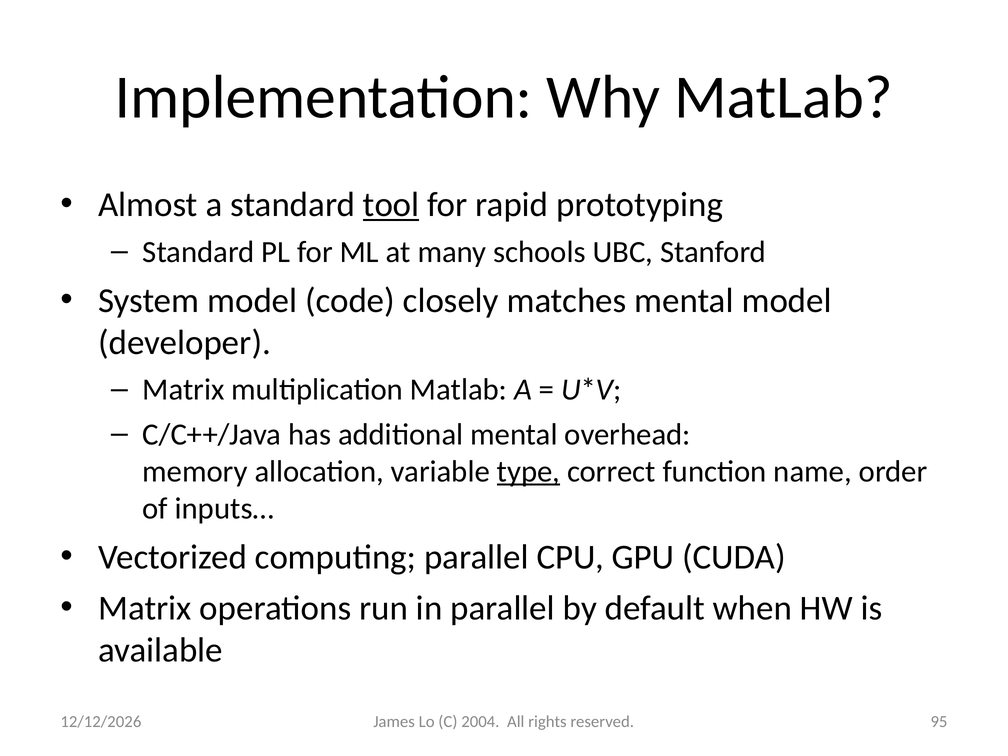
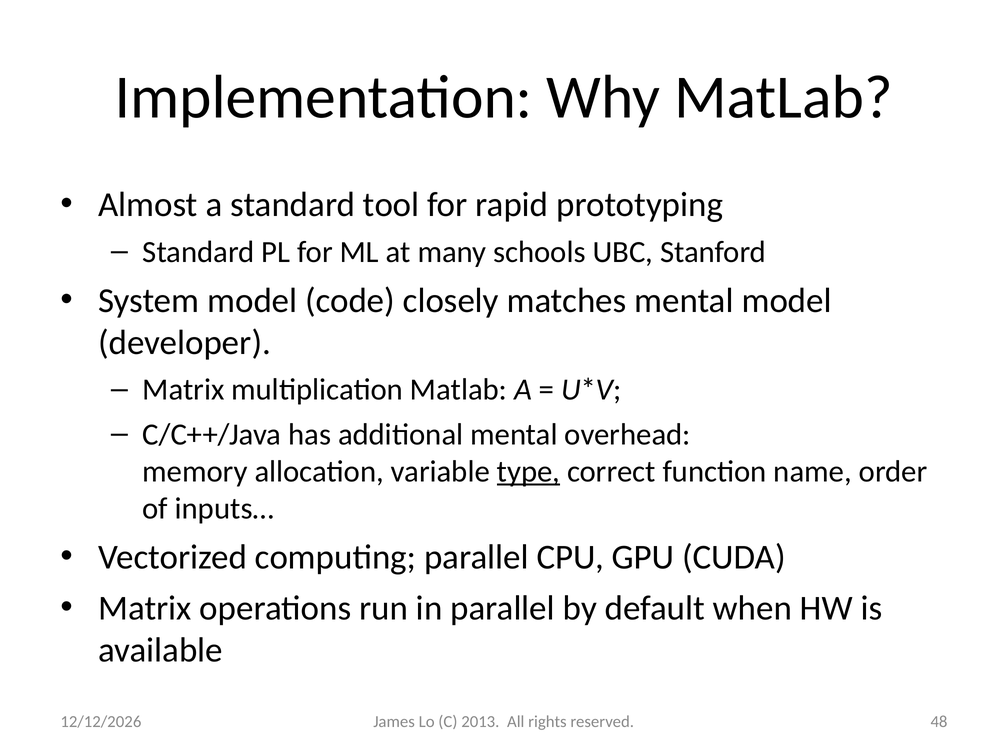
tool underline: present -> none
2004: 2004 -> 2013
95: 95 -> 48
